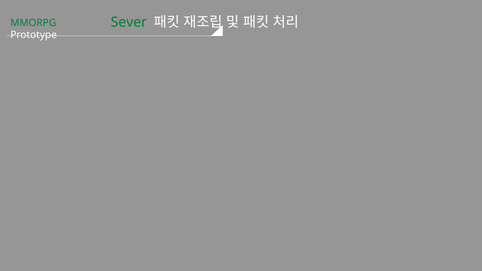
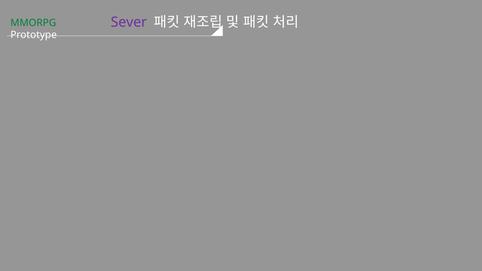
Sever colour: green -> purple
